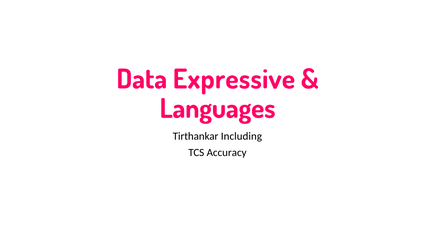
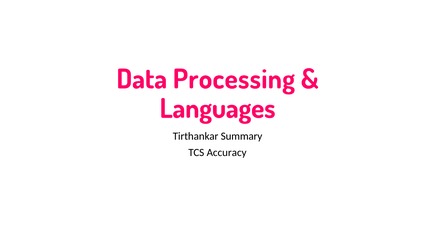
Expressive: Expressive -> Processing
Including: Including -> Summary
